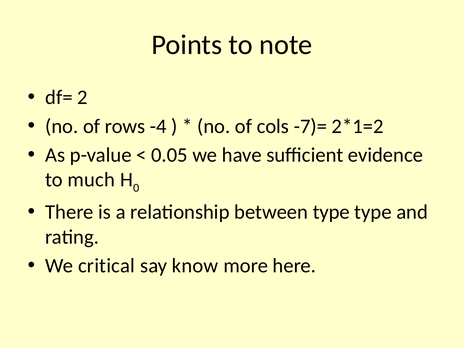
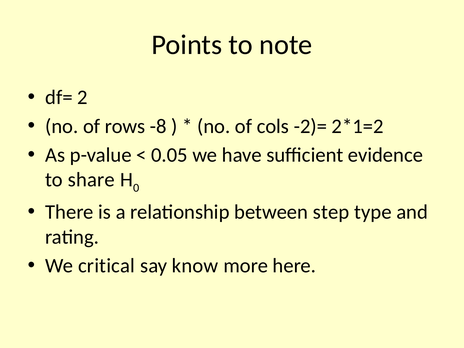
-4: -4 -> -8
-7)=: -7)= -> -2)=
much: much -> share
between type: type -> step
